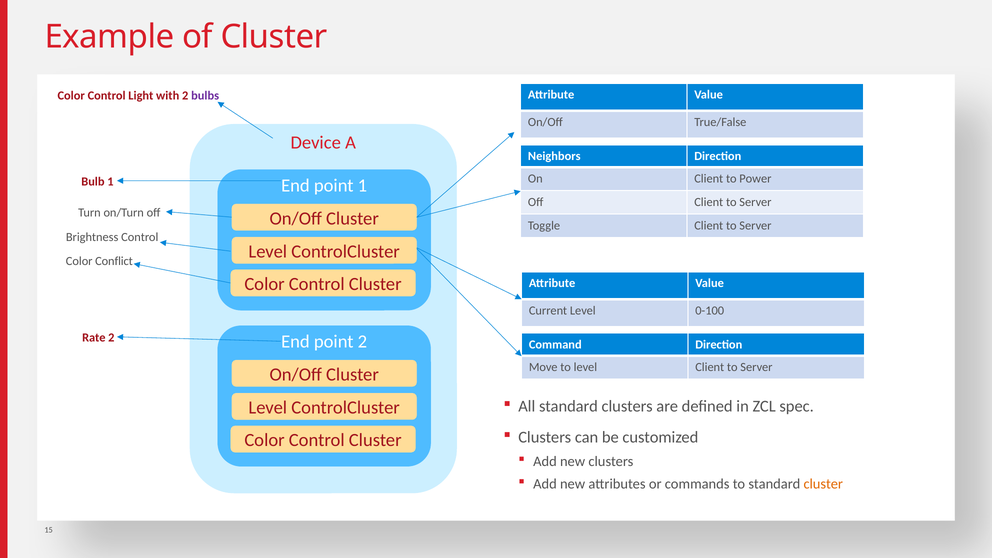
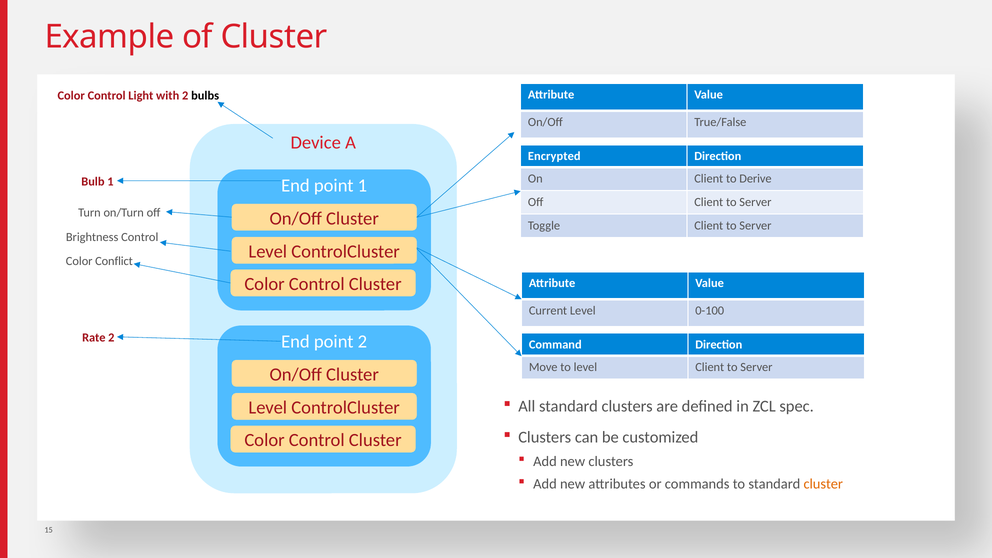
bulbs colour: purple -> black
Neighbors: Neighbors -> Encrypted
Power: Power -> Derive
